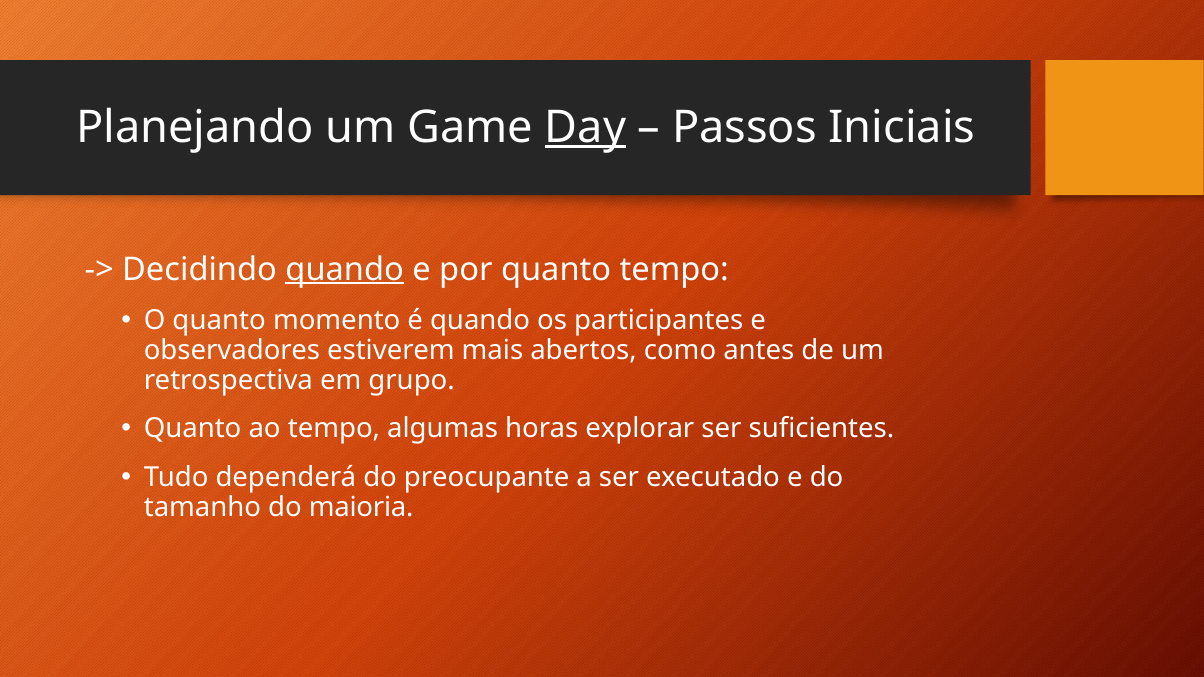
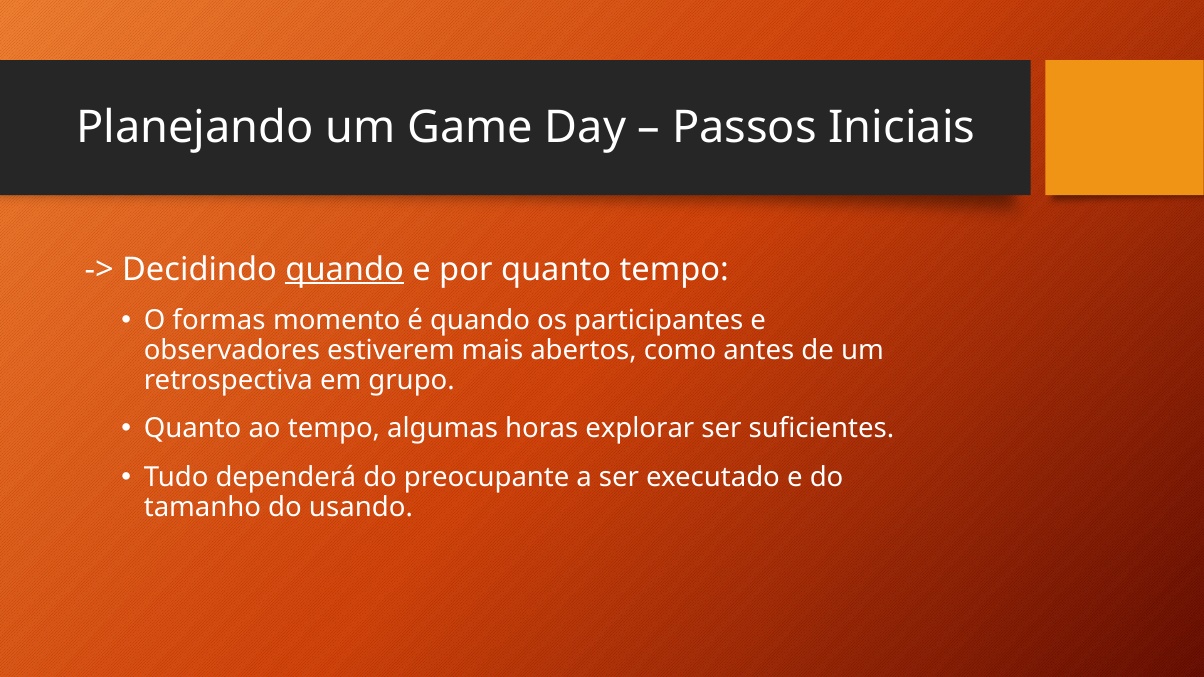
Day underline: present -> none
O quanto: quanto -> formas
maioria: maioria -> usando
